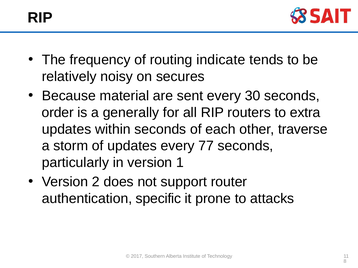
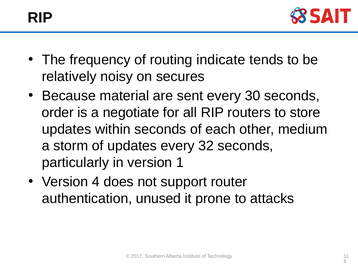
generally: generally -> negotiate
extra: extra -> store
traverse: traverse -> medium
77: 77 -> 32
2: 2 -> 4
specific: specific -> unused
